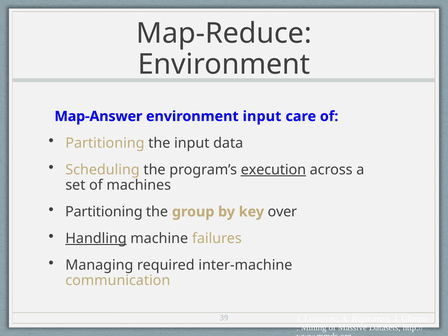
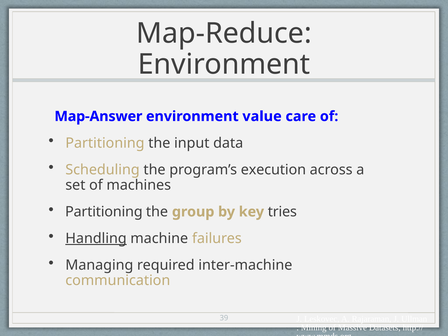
environment input: input -> value
execution underline: present -> none
over: over -> tries
